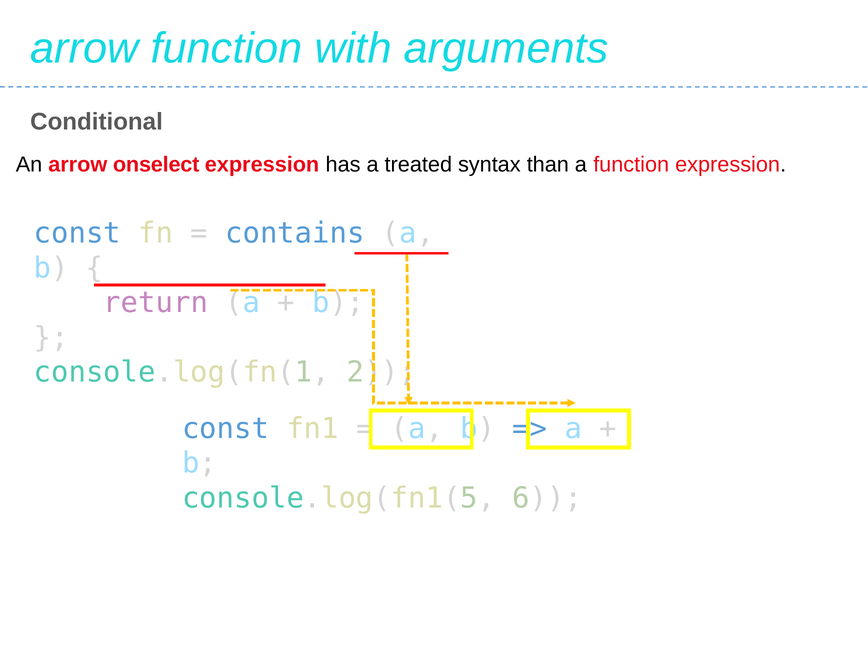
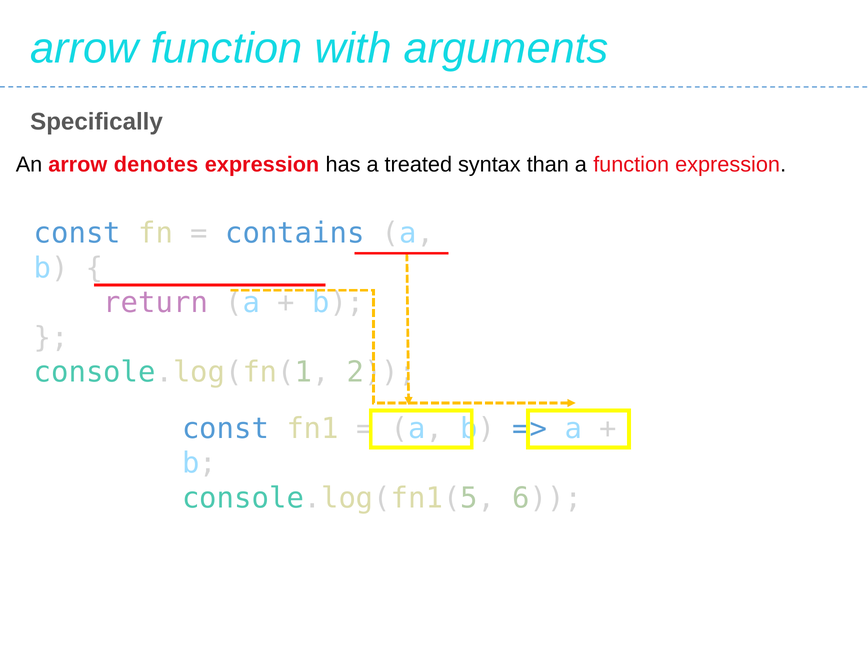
Conditional: Conditional -> Specifically
onselect: onselect -> denotes
